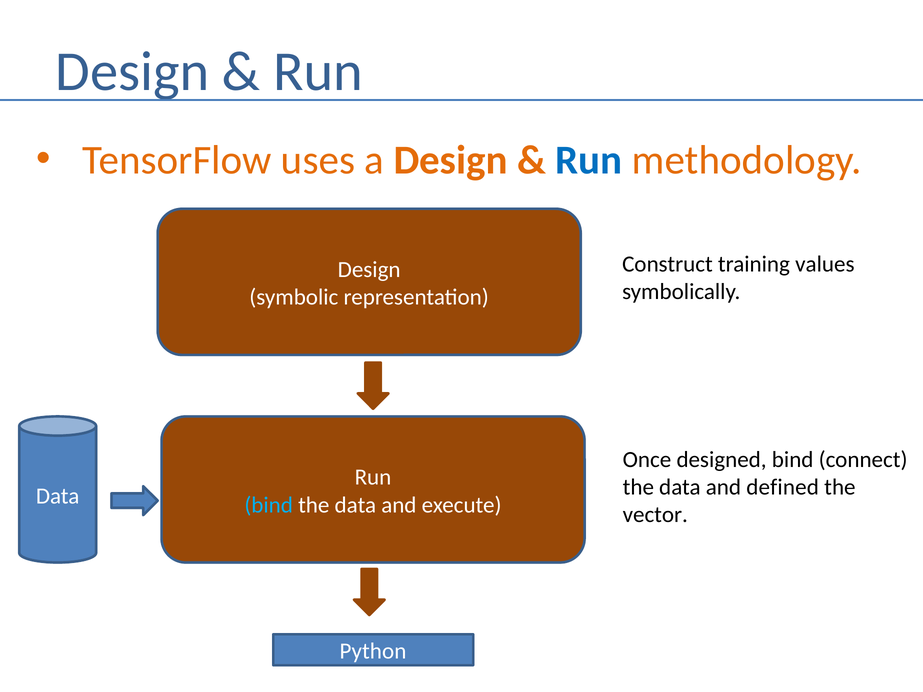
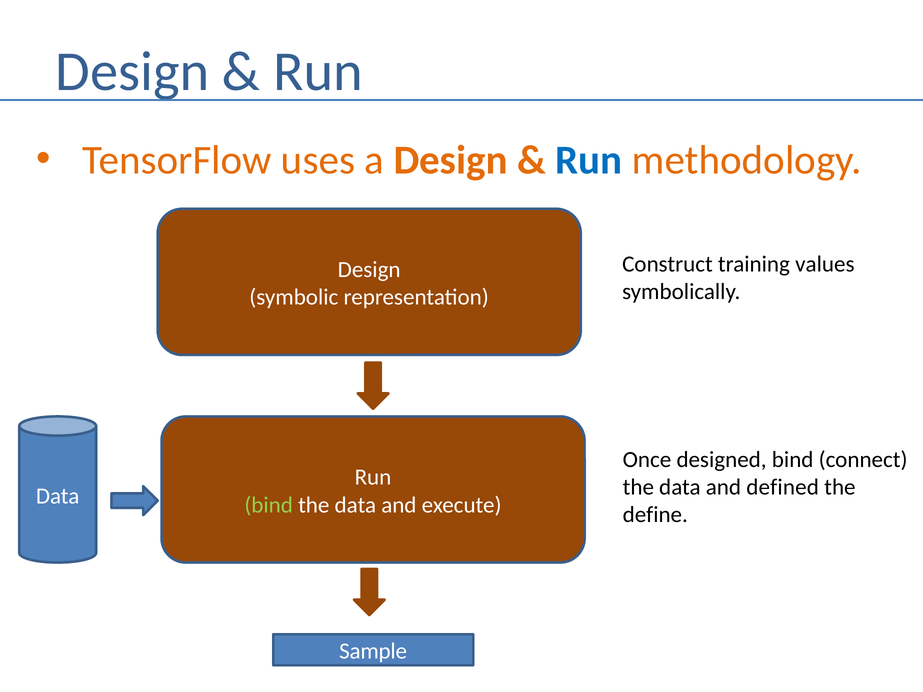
bind at (269, 505) colour: light blue -> light green
vector: vector -> define
Python: Python -> Sample
